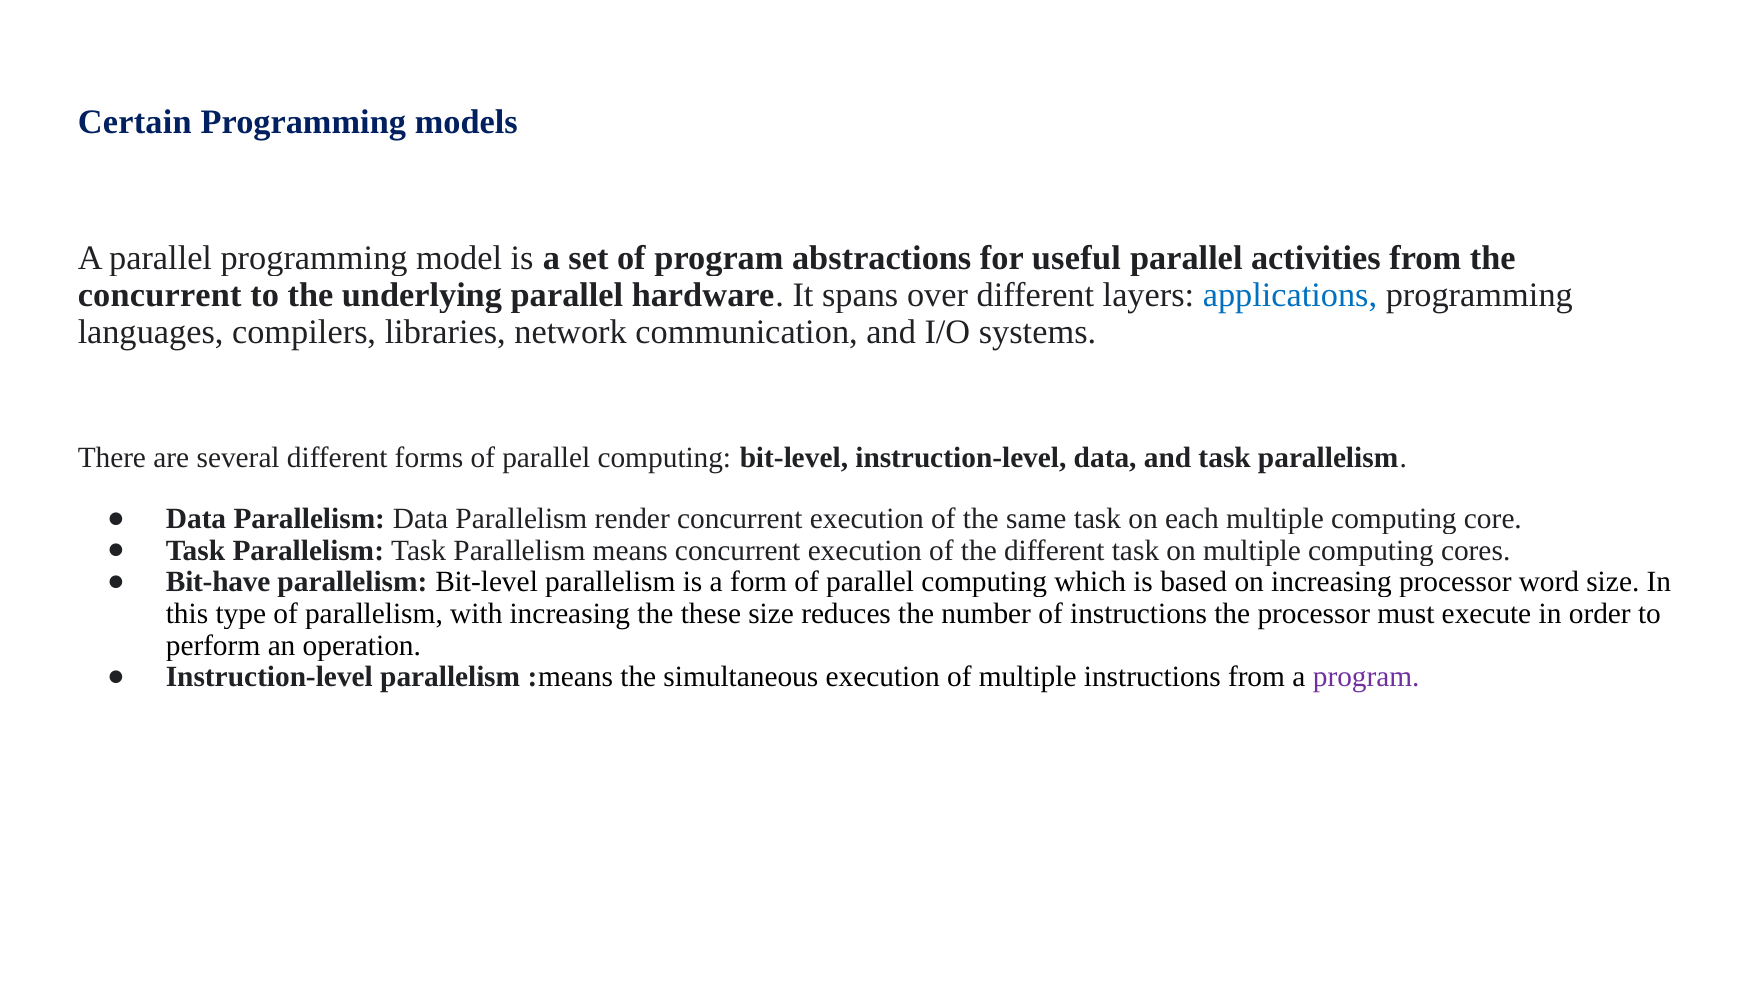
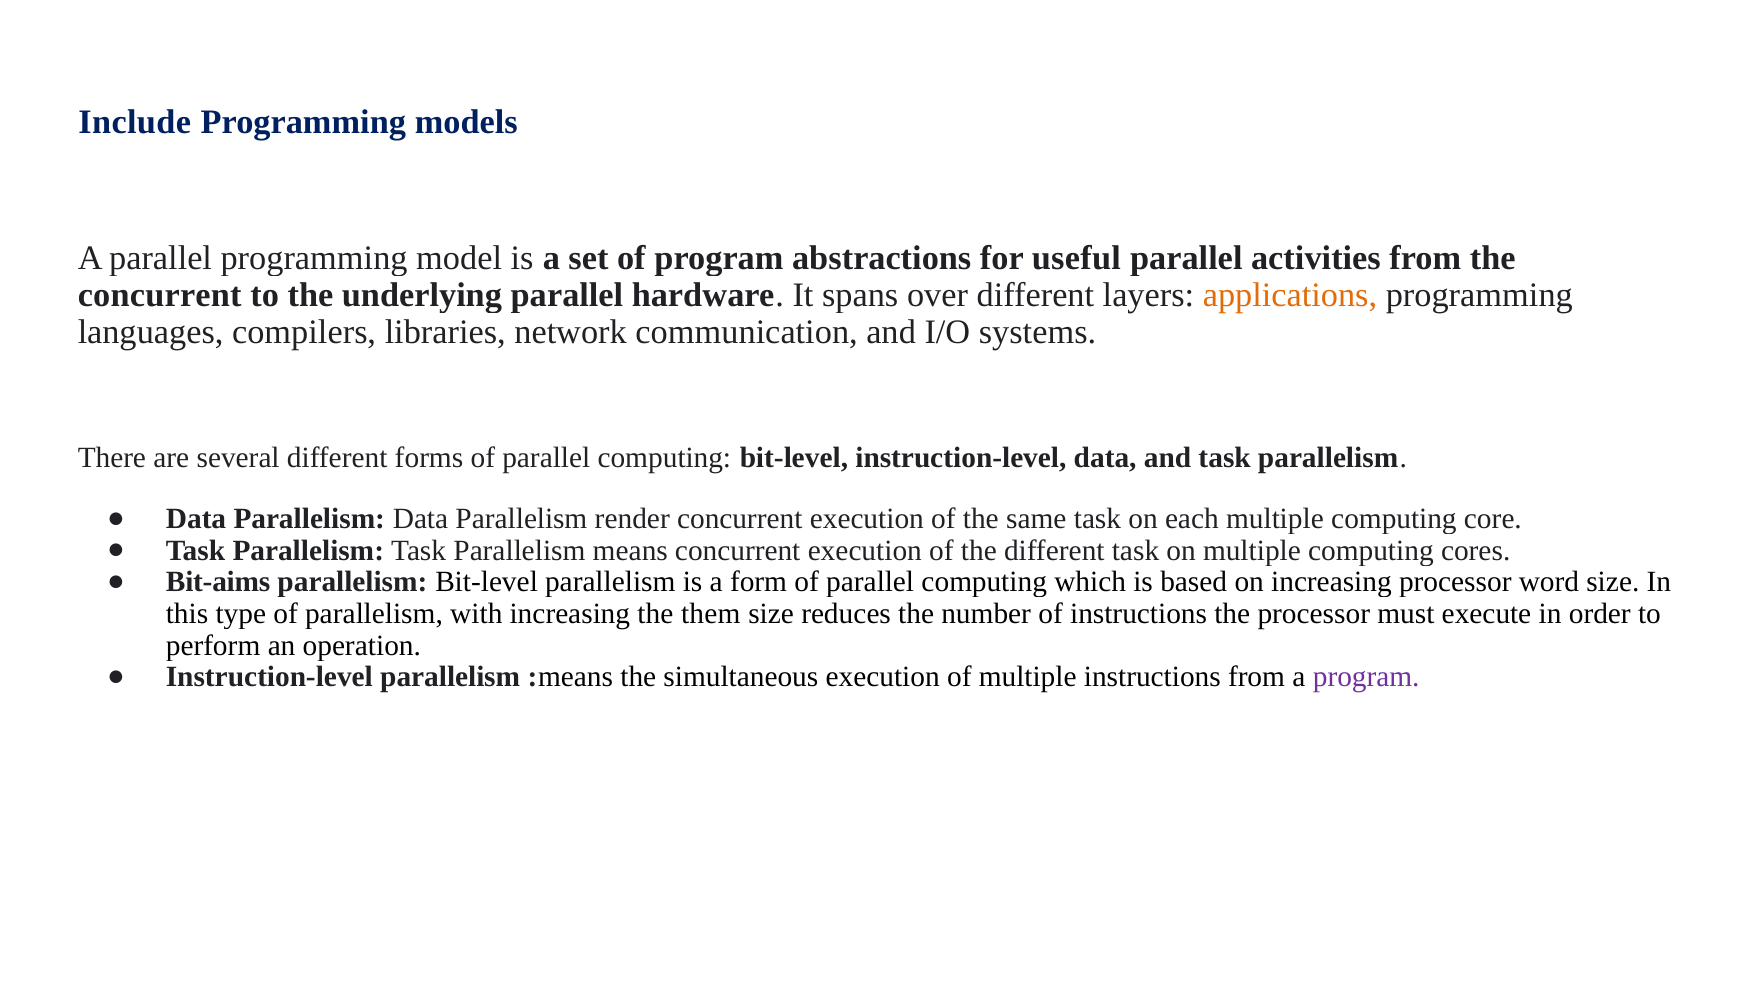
Certain: Certain -> Include
applications colour: blue -> orange
Bit-have: Bit-have -> Bit-aims
these: these -> them
